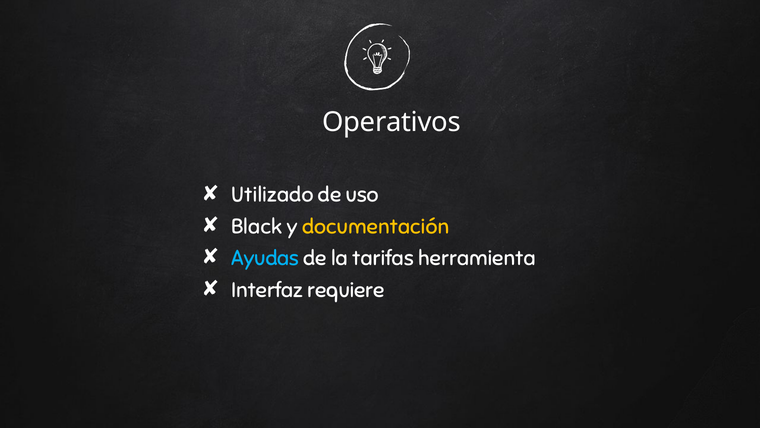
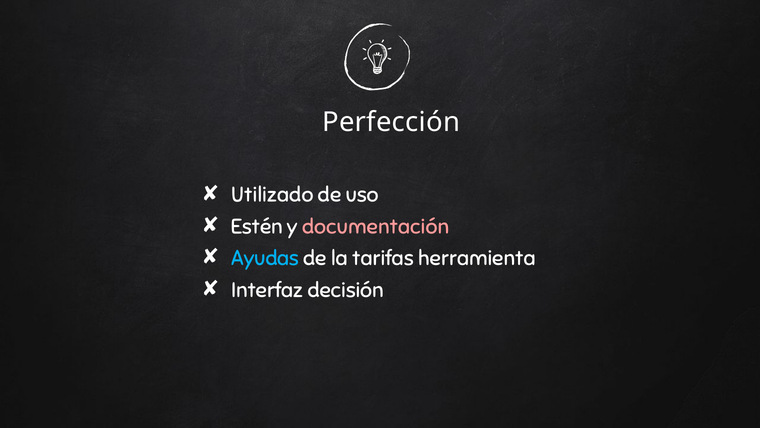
Operativos: Operativos -> Perfección
Black: Black -> Estén
documentación colour: yellow -> pink
requiere: requiere -> decisión
